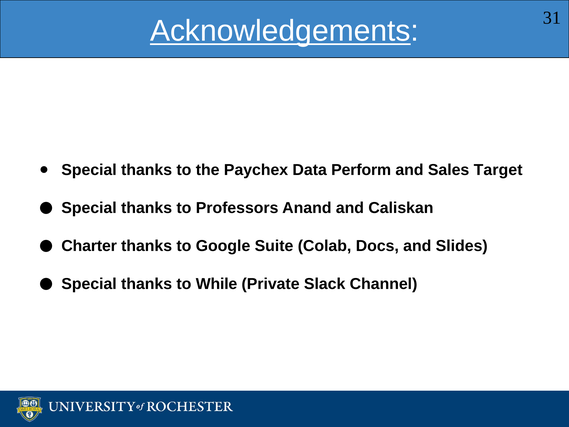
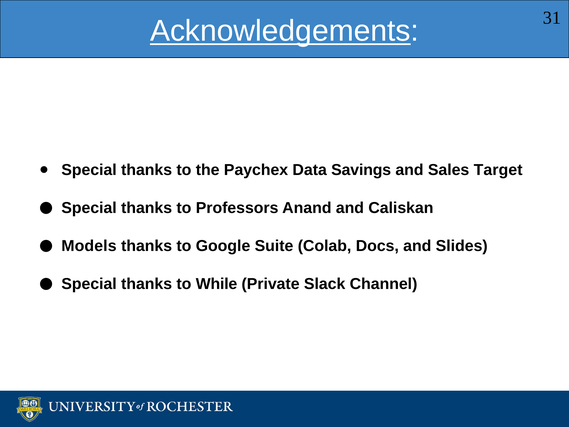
Perform: Perform -> Savings
Charter: Charter -> Models
